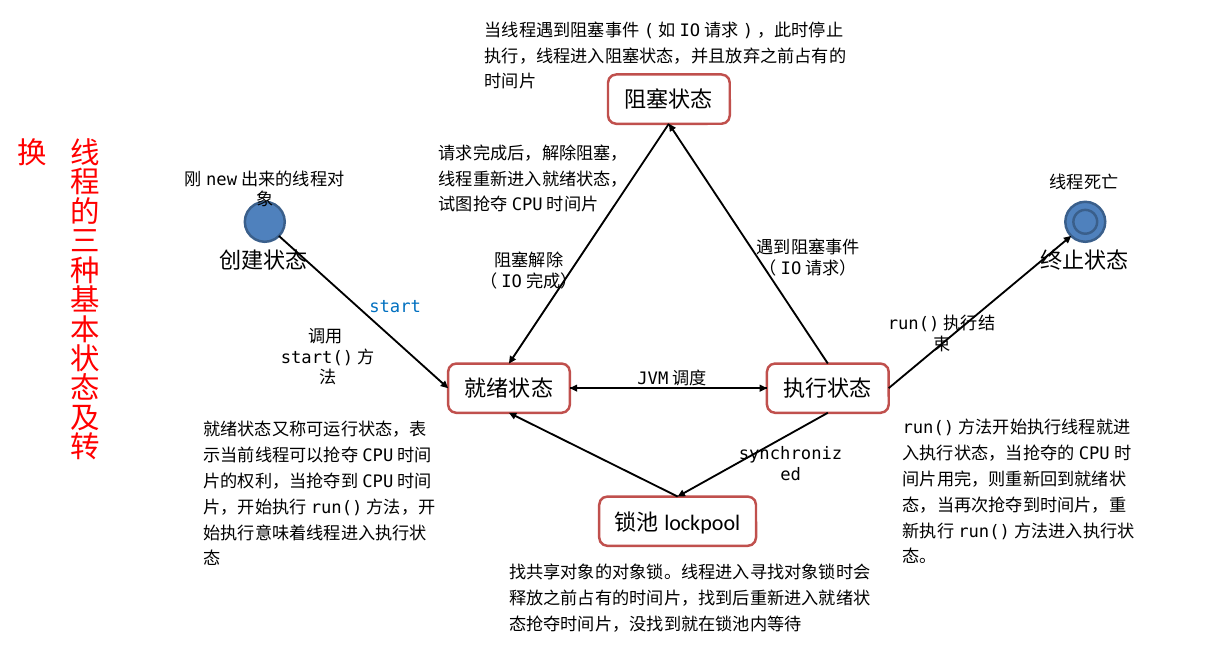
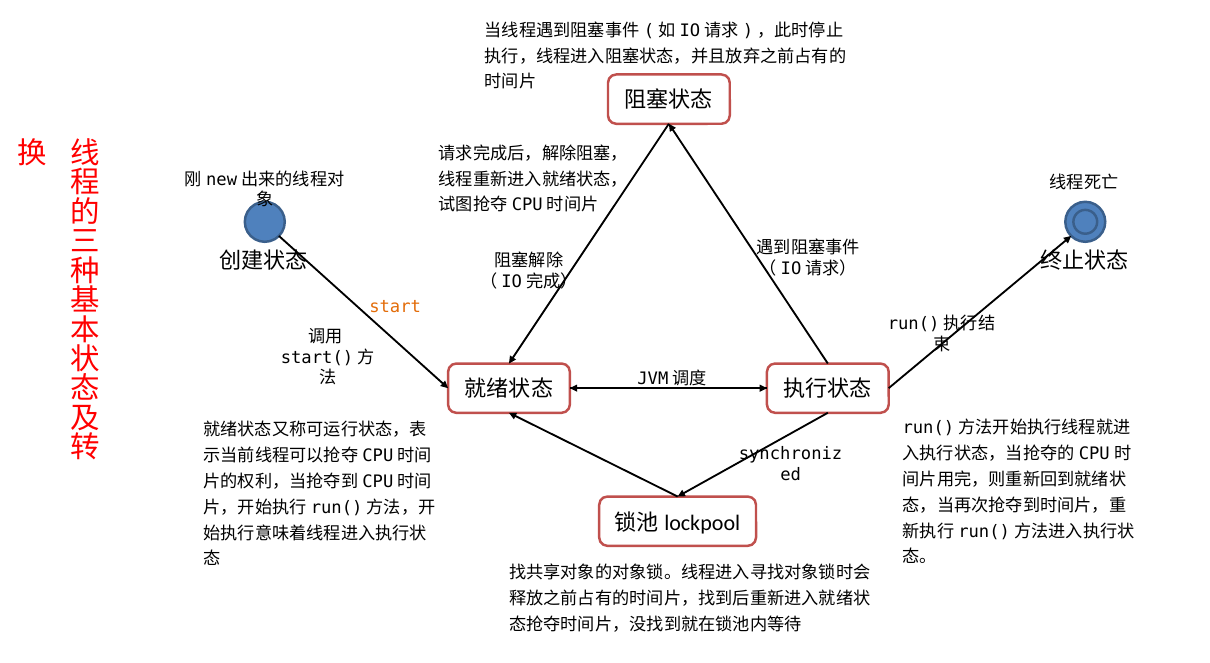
start colour: blue -> orange
